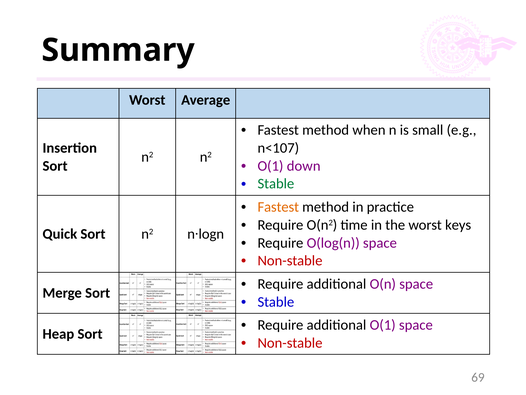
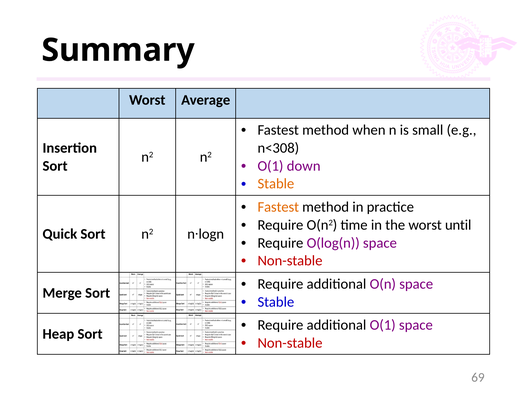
n<107: n<107 -> n<308
Stable at (276, 184) colour: green -> orange
keys: keys -> until
